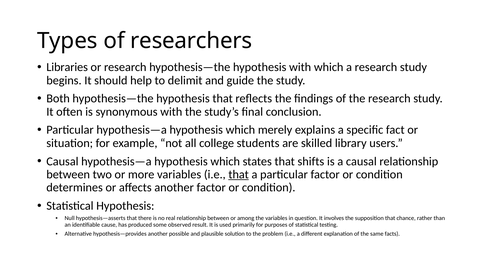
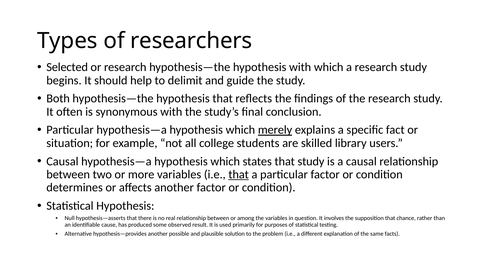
Libraries: Libraries -> Selected
merely underline: none -> present
that shifts: shifts -> study
